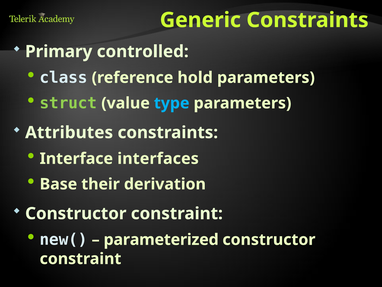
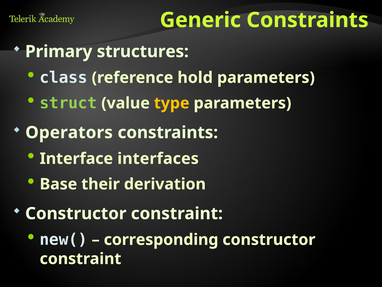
controlled: controlled -> structures
type colour: light blue -> yellow
Attributes: Attributes -> Operators
parameterized: parameterized -> corresponding
